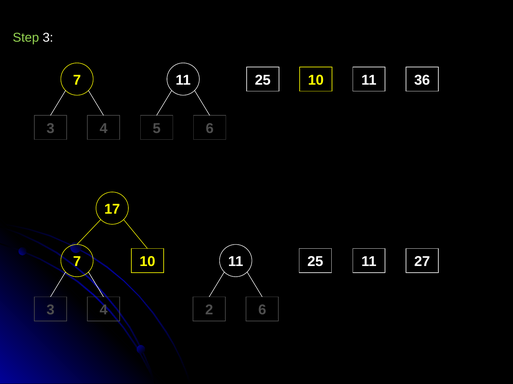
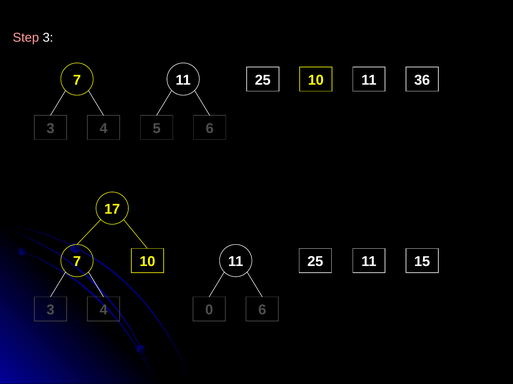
Step colour: light green -> pink
27: 27 -> 15
2: 2 -> 0
